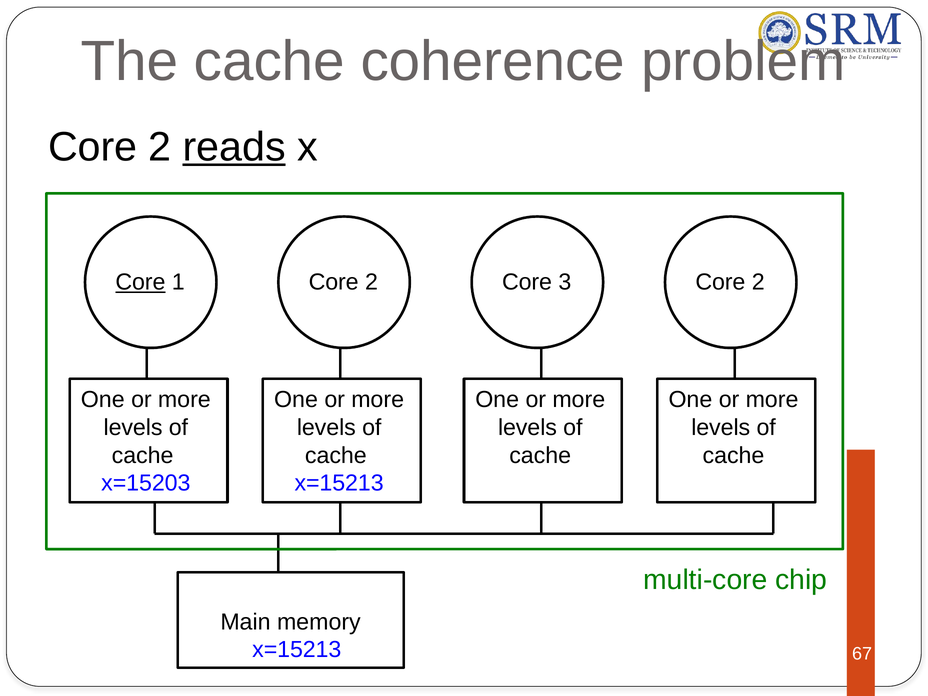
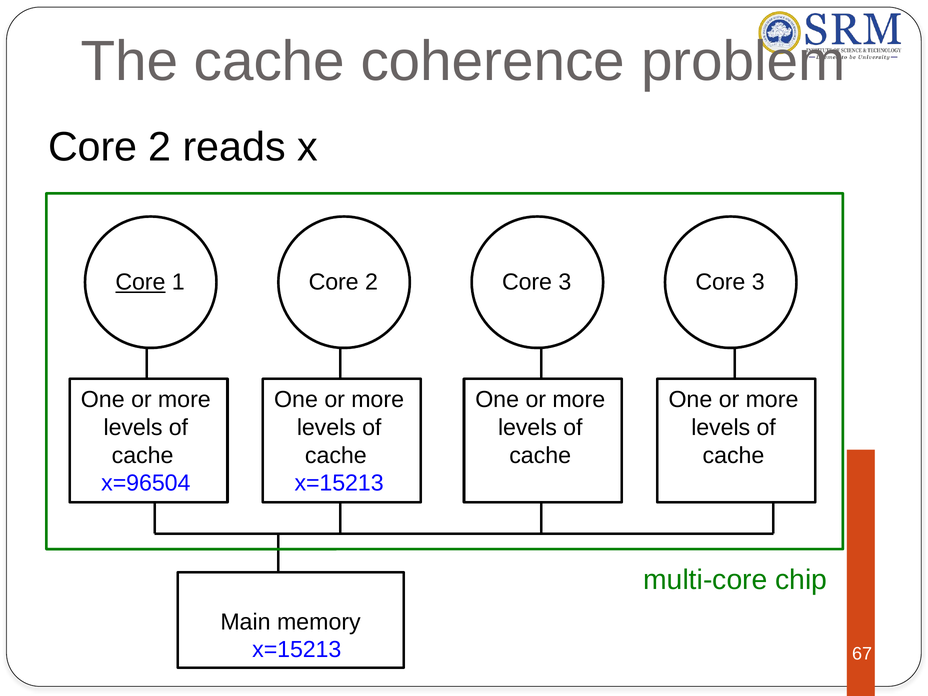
reads underline: present -> none
3 Core 2: 2 -> 3
x=15203: x=15203 -> x=96504
